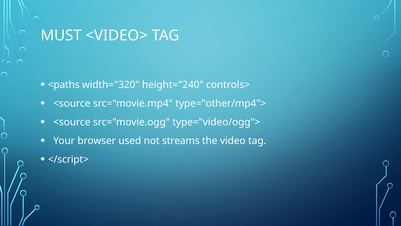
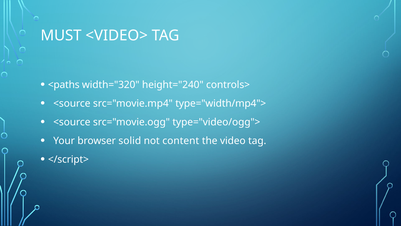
type="other/mp4">: type="other/mp4"> -> type="width/mp4">
used: used -> solid
streams: streams -> content
